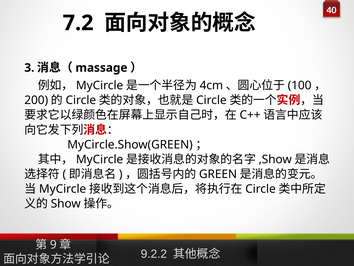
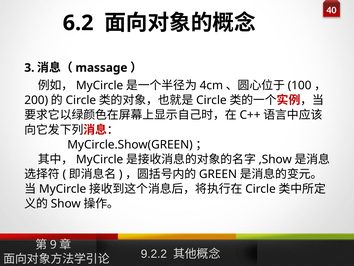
7.2: 7.2 -> 6.2
